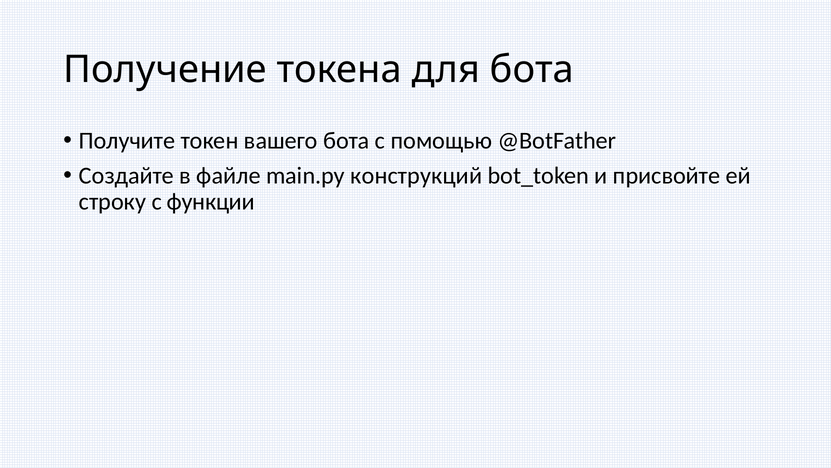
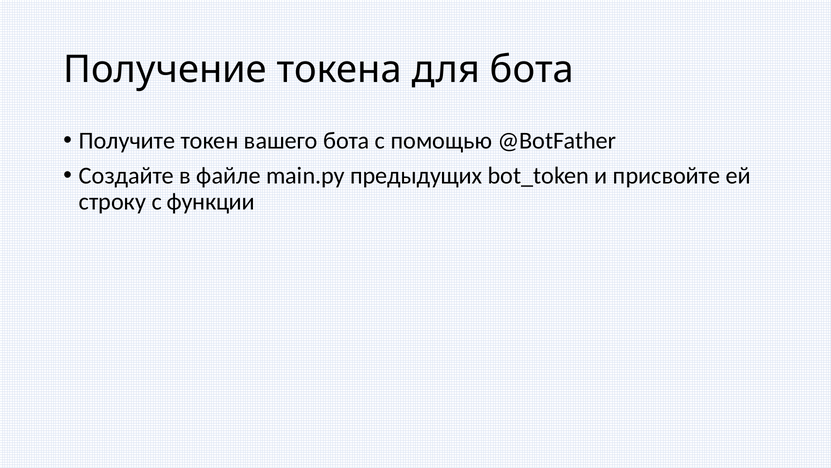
конструкций: конструкций -> предыдущих
